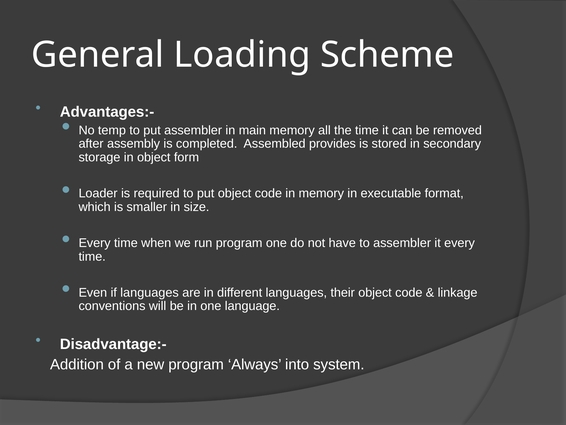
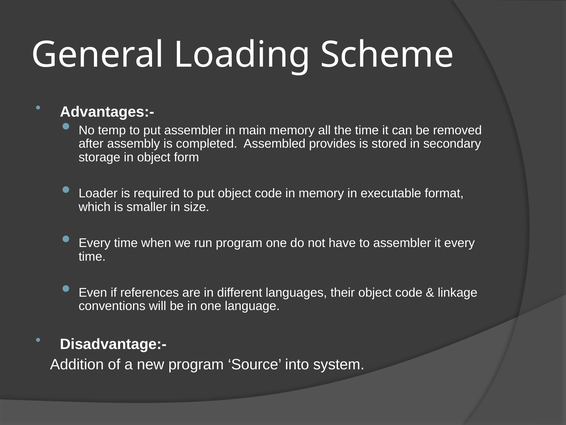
if languages: languages -> references
Always: Always -> Source
